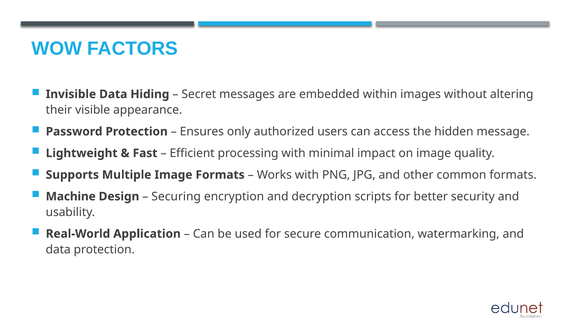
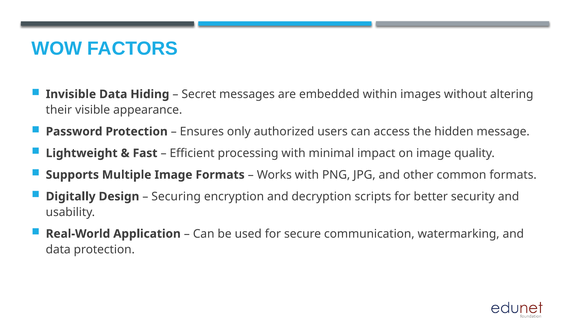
Machine: Machine -> Digitally
